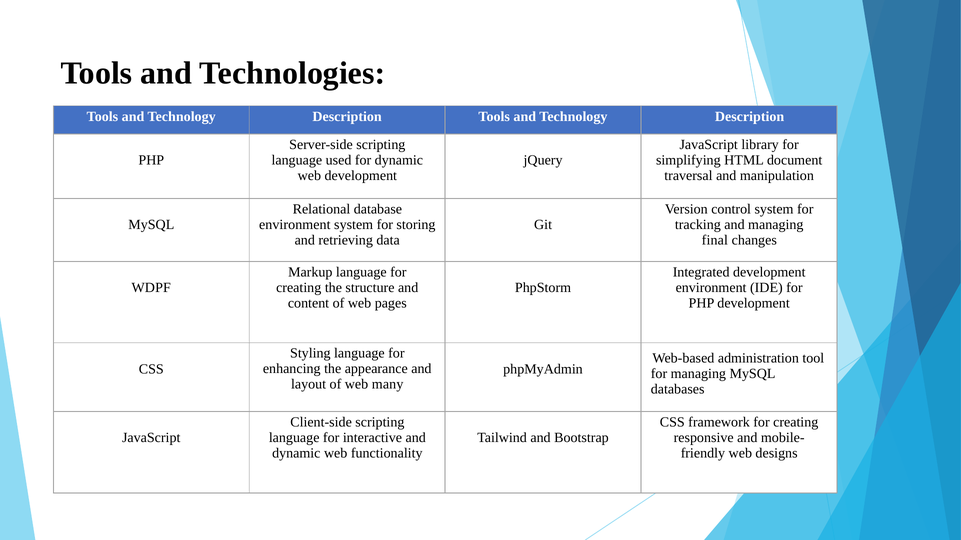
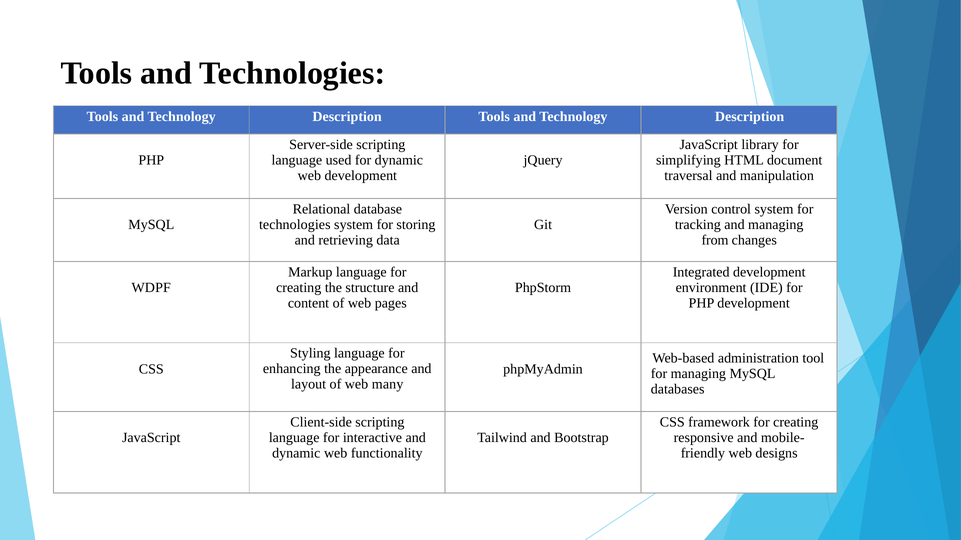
environment at (295, 225): environment -> technologies
final: final -> from
